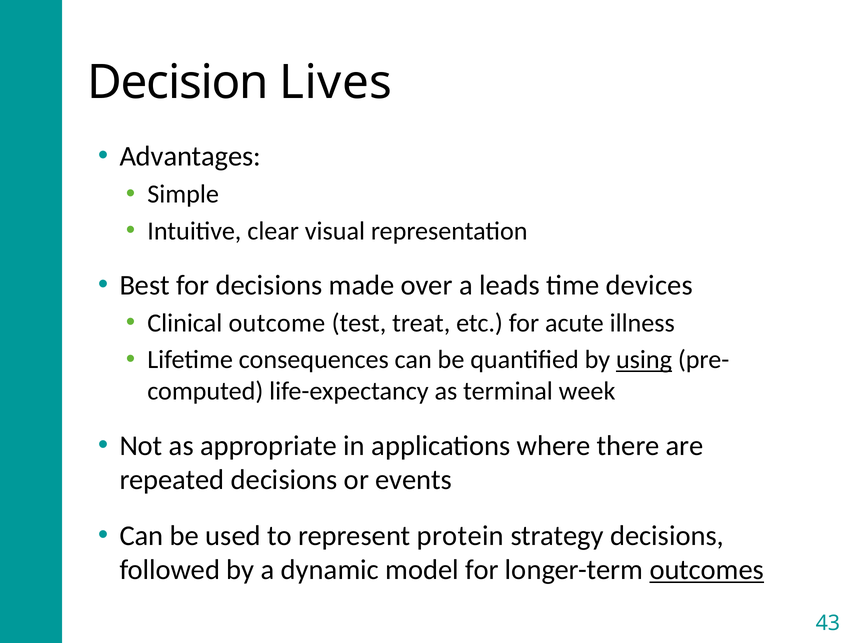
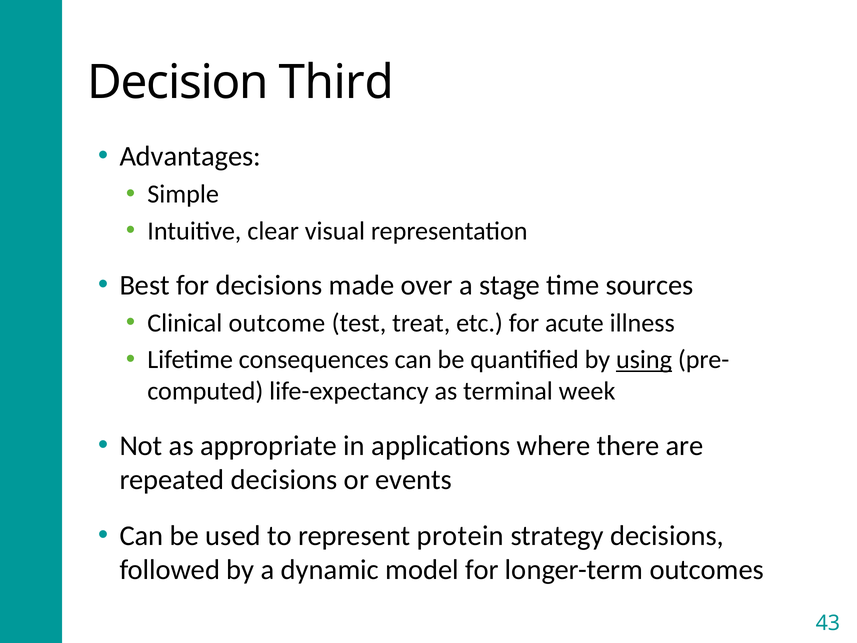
Lives: Lives -> Third
leads: leads -> stage
devices: devices -> sources
outcomes underline: present -> none
